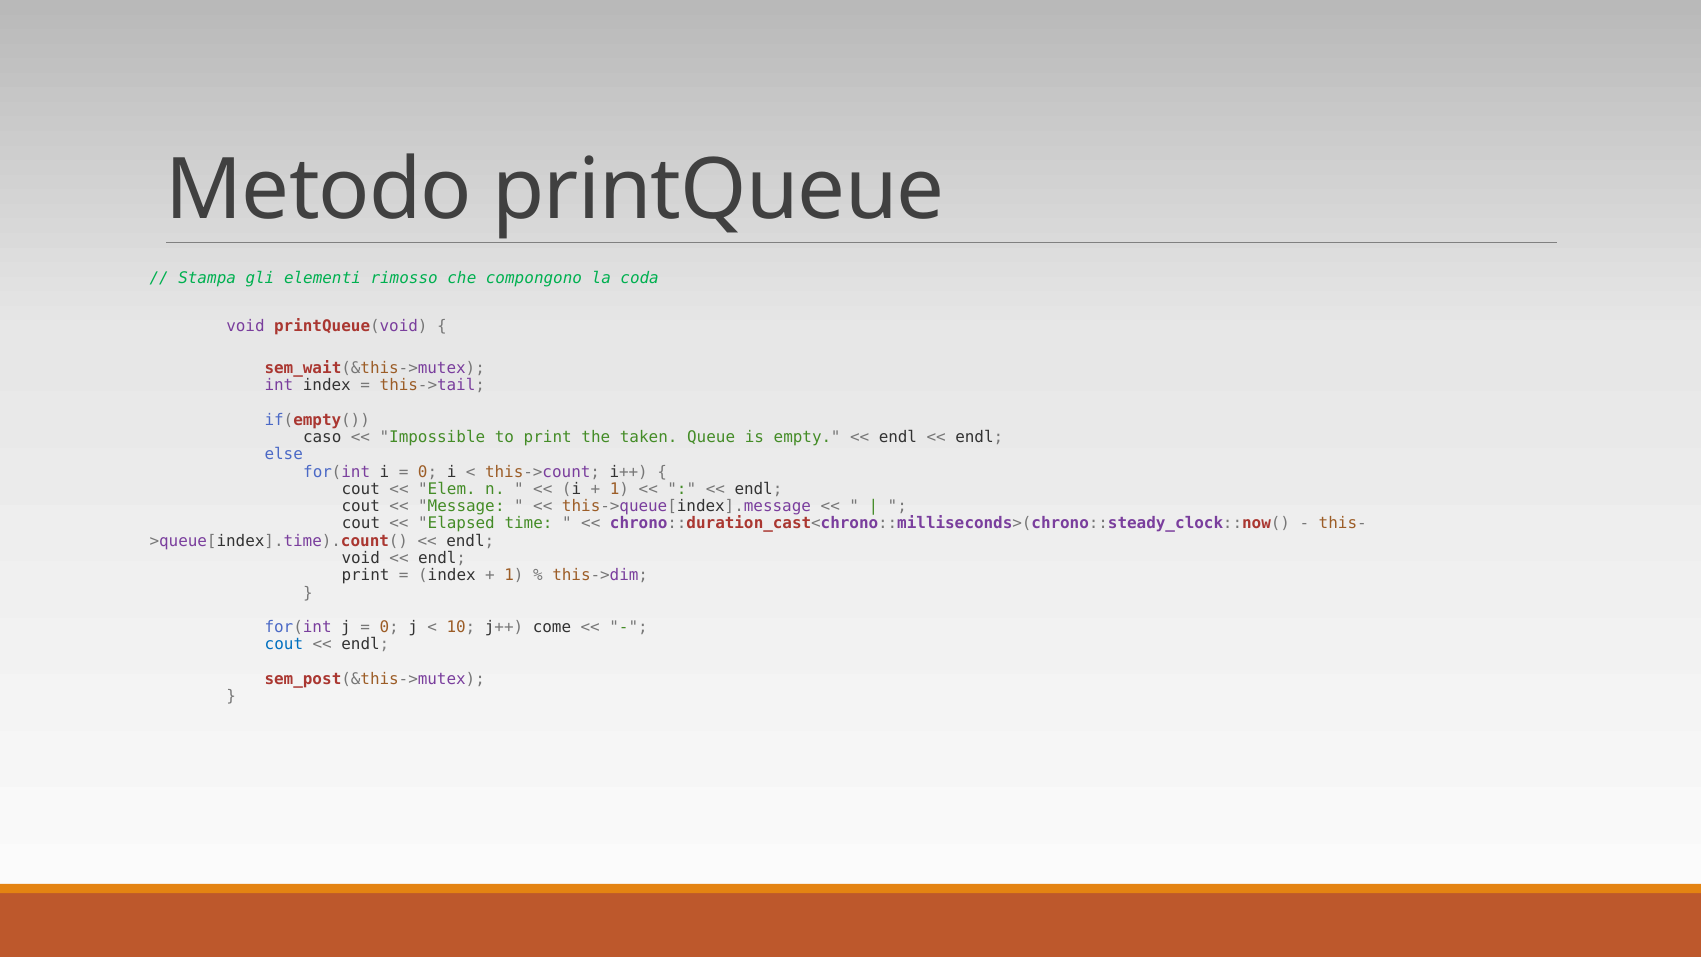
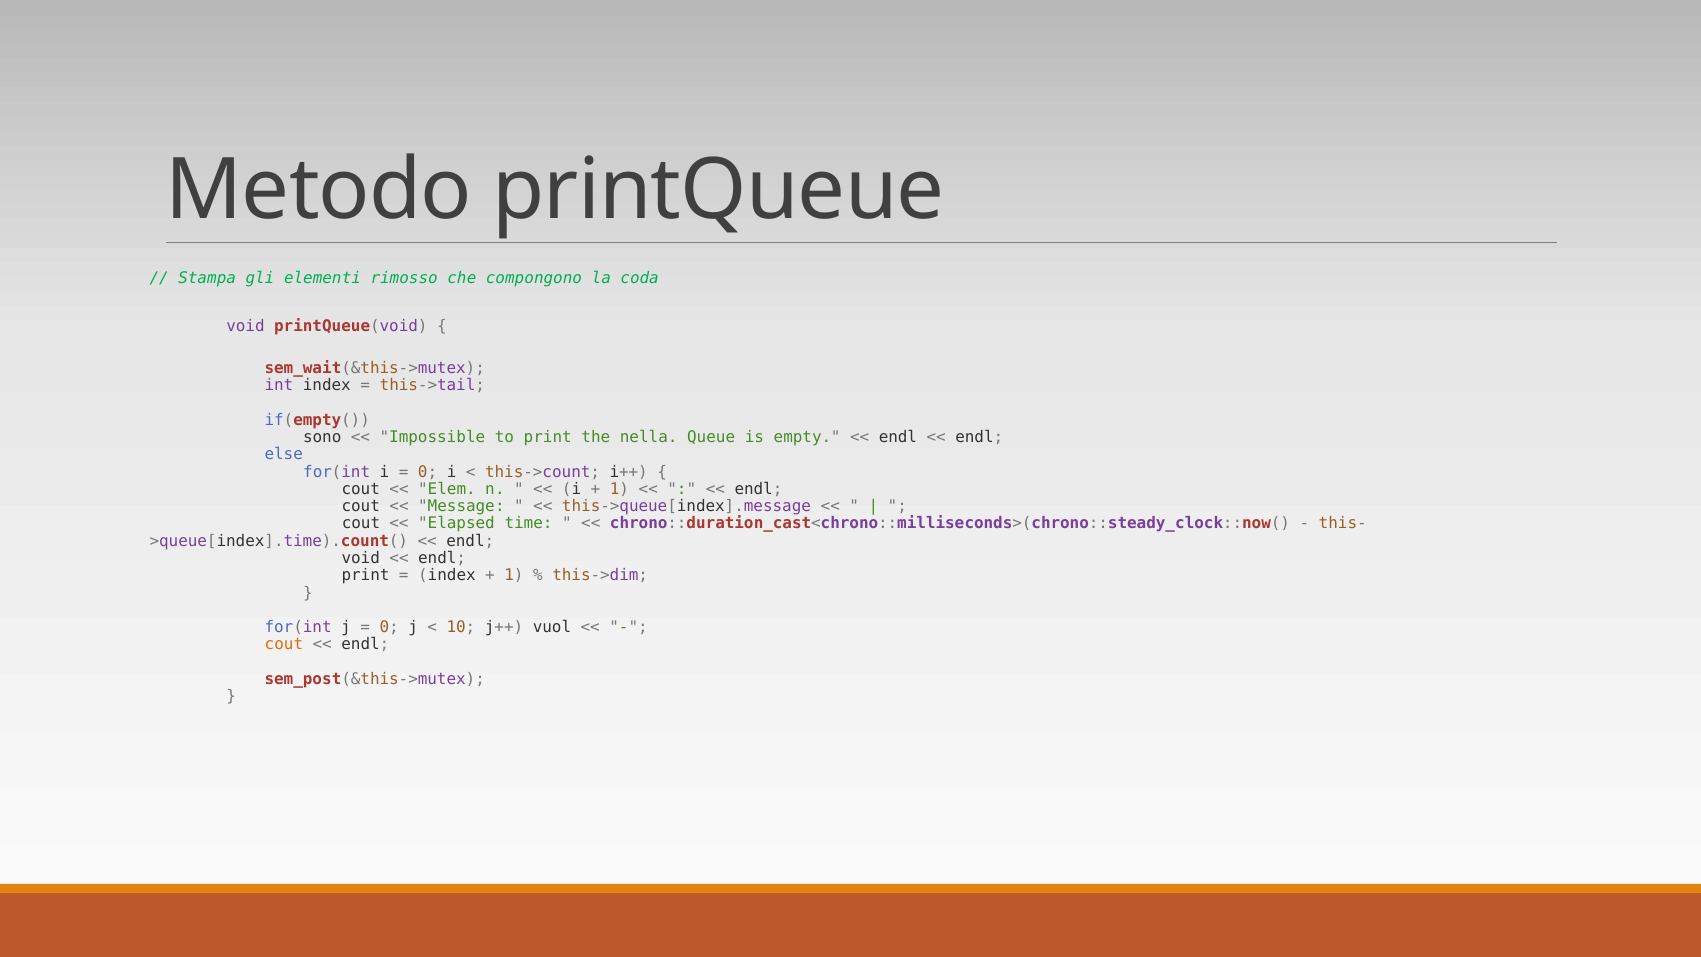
caso: caso -> sono
taken: taken -> nella
come: come -> vuol
cout at (284, 645) colour: blue -> orange
